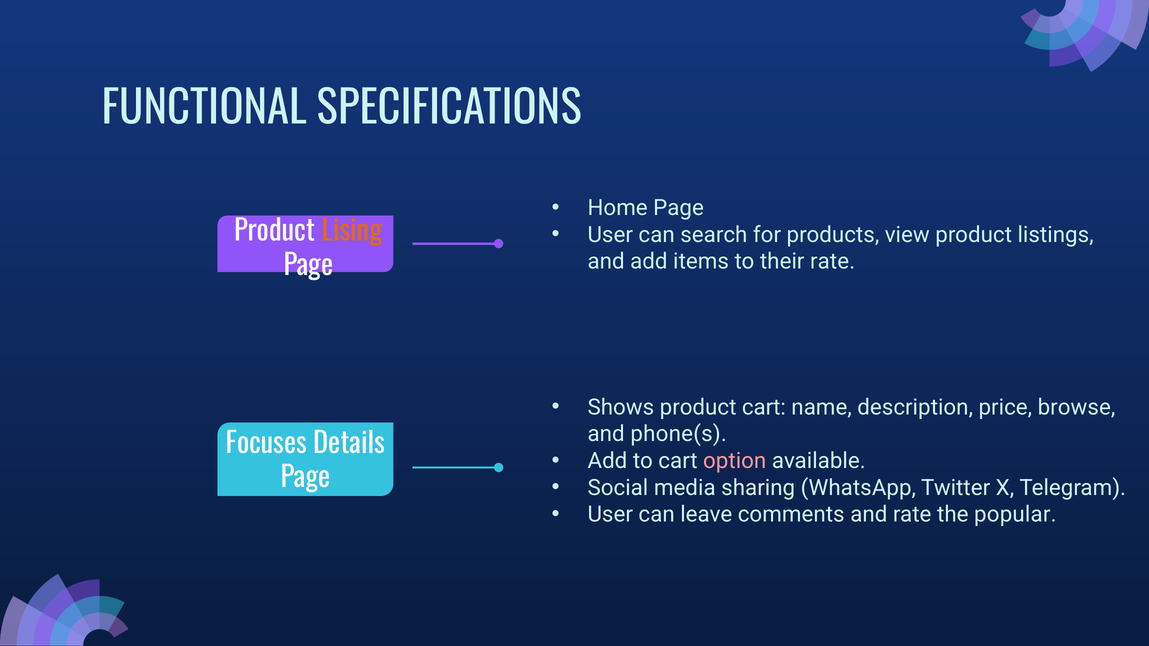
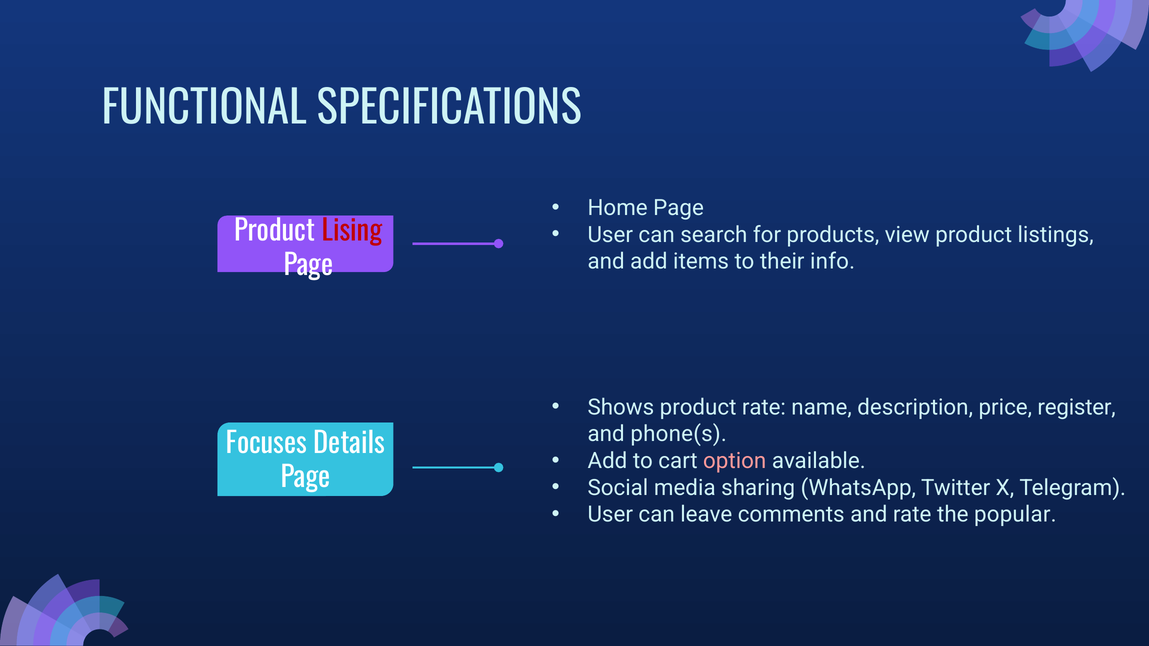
Lising colour: orange -> red
their rate: rate -> info
product cart: cart -> rate
browse: browse -> register
